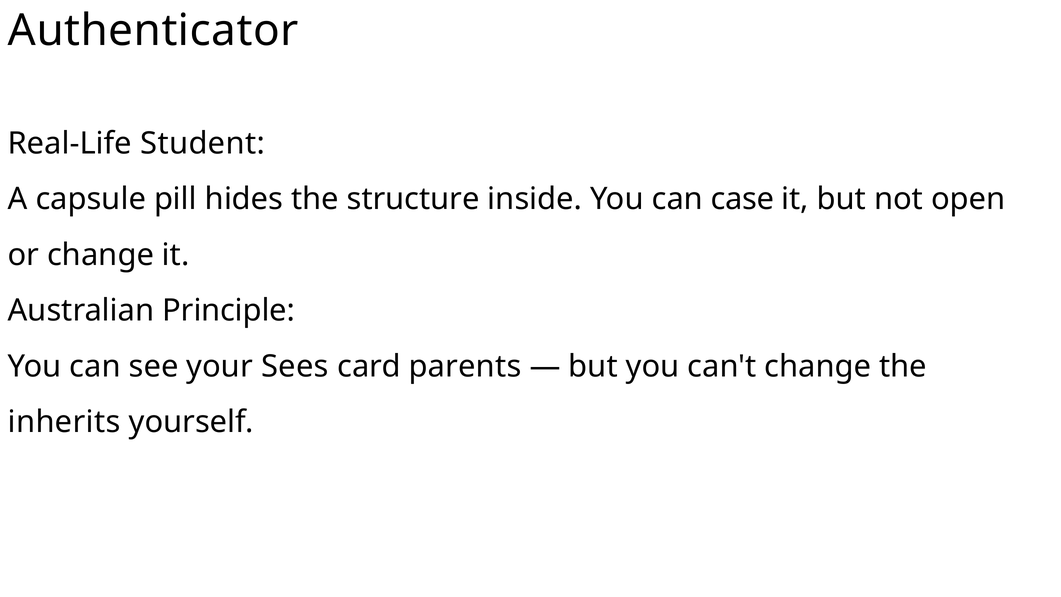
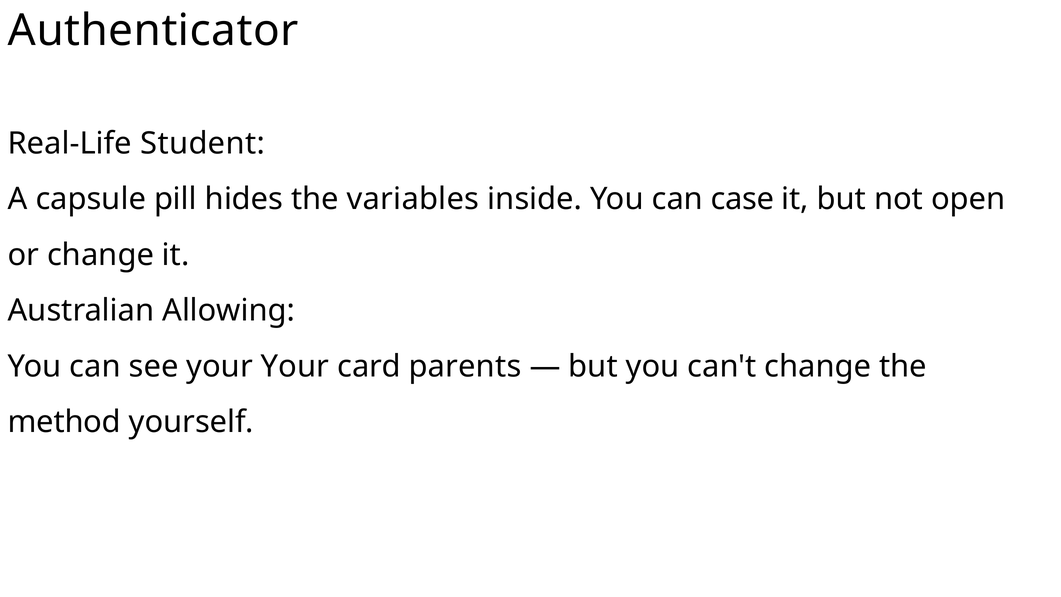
structure: structure -> variables
Principle: Principle -> Allowing
your Sees: Sees -> Your
inherits: inherits -> method
